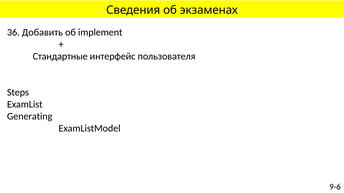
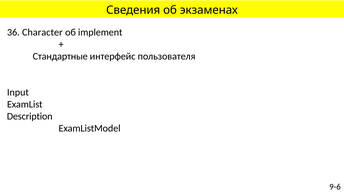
Добавить: Добавить -> Character
Steps: Steps -> Input
Generating: Generating -> Description
